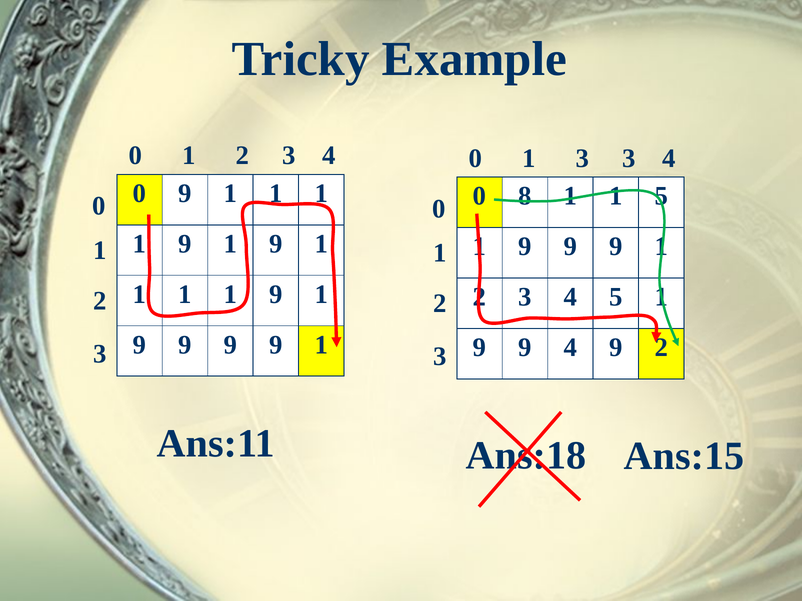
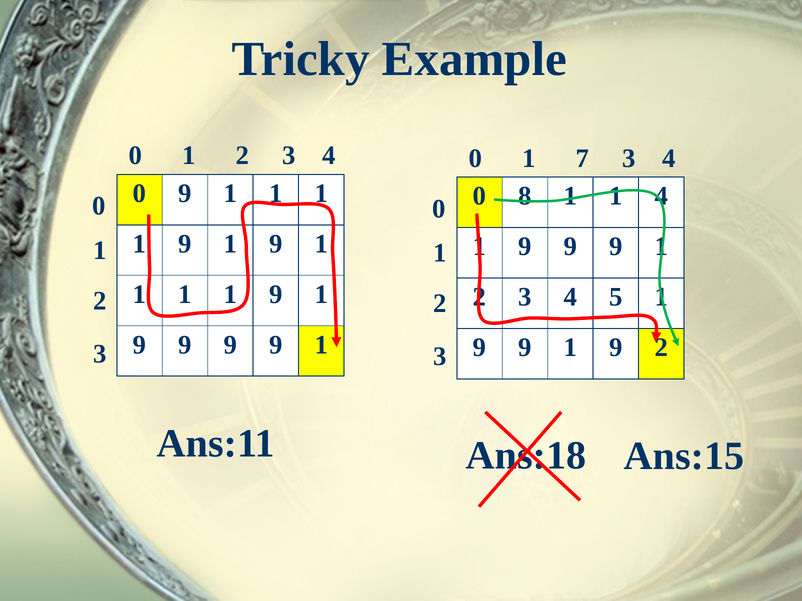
1 3: 3 -> 7
1 5: 5 -> 4
4 at (570, 348): 4 -> 1
